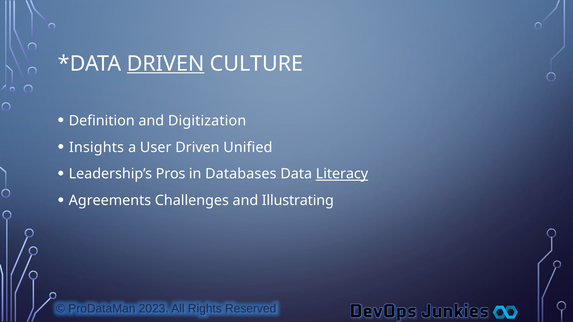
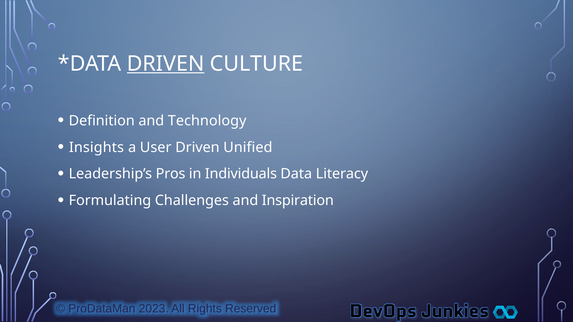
Digitization: Digitization -> Technology
Databases: Databases -> Individuals
Literacy underline: present -> none
Agreements: Agreements -> Formulating
Illustrating: Illustrating -> Inspiration
